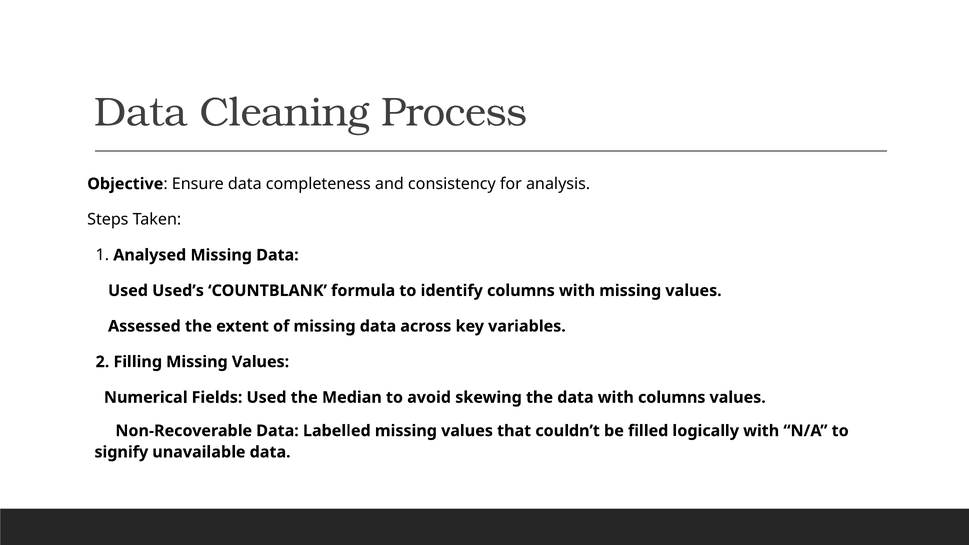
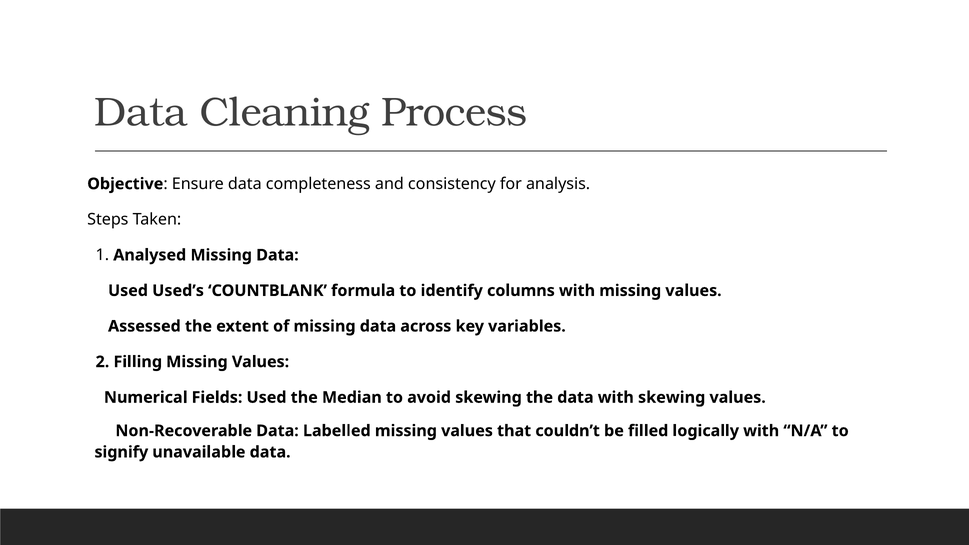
with columns: columns -> skewing
